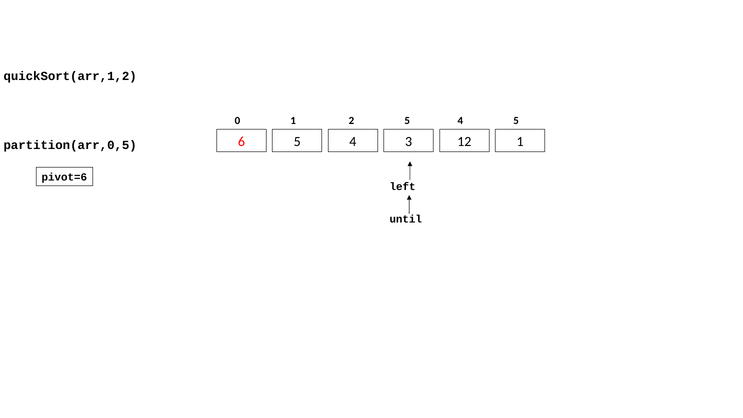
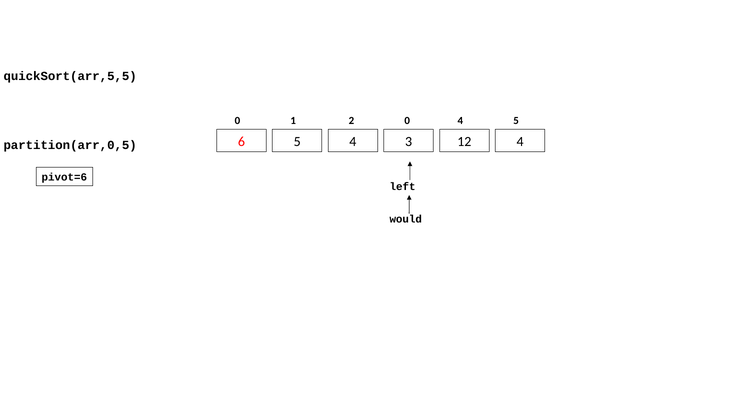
quickSort(arr,1,2: quickSort(arr,1,2 -> quickSort(arr,5,5
2 5: 5 -> 0
12 1: 1 -> 4
until: until -> would
